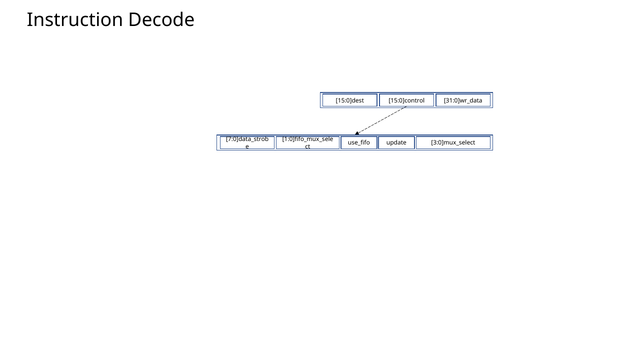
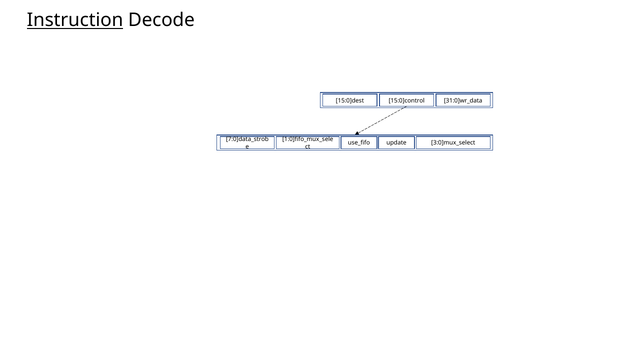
Instruction underline: none -> present
